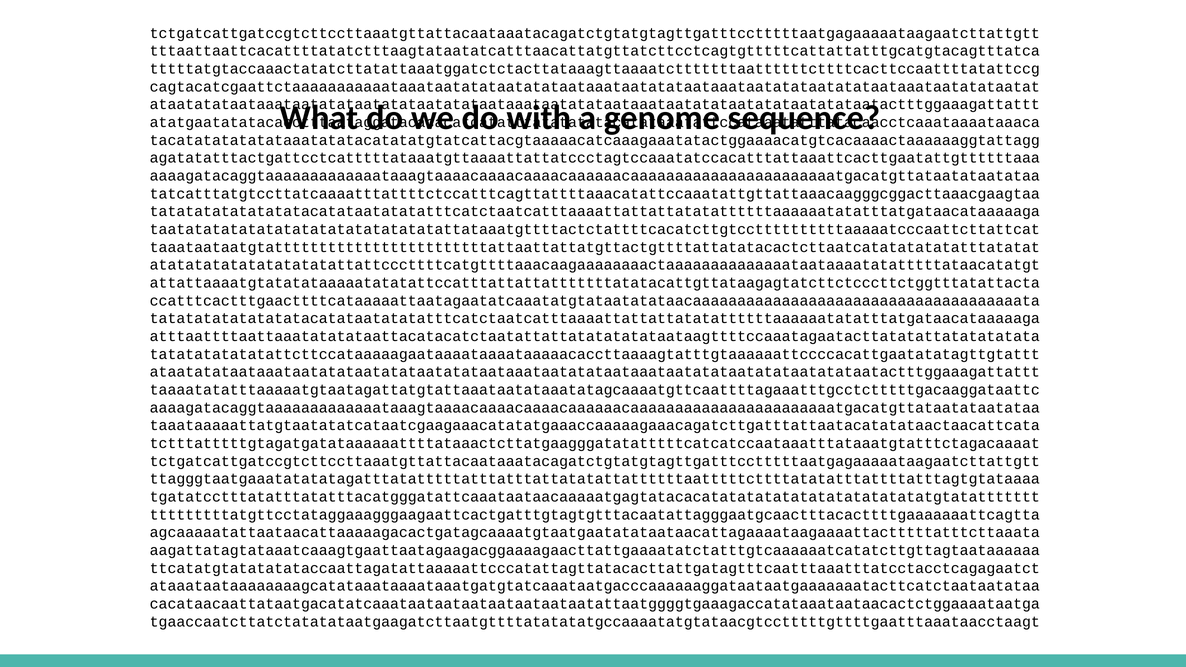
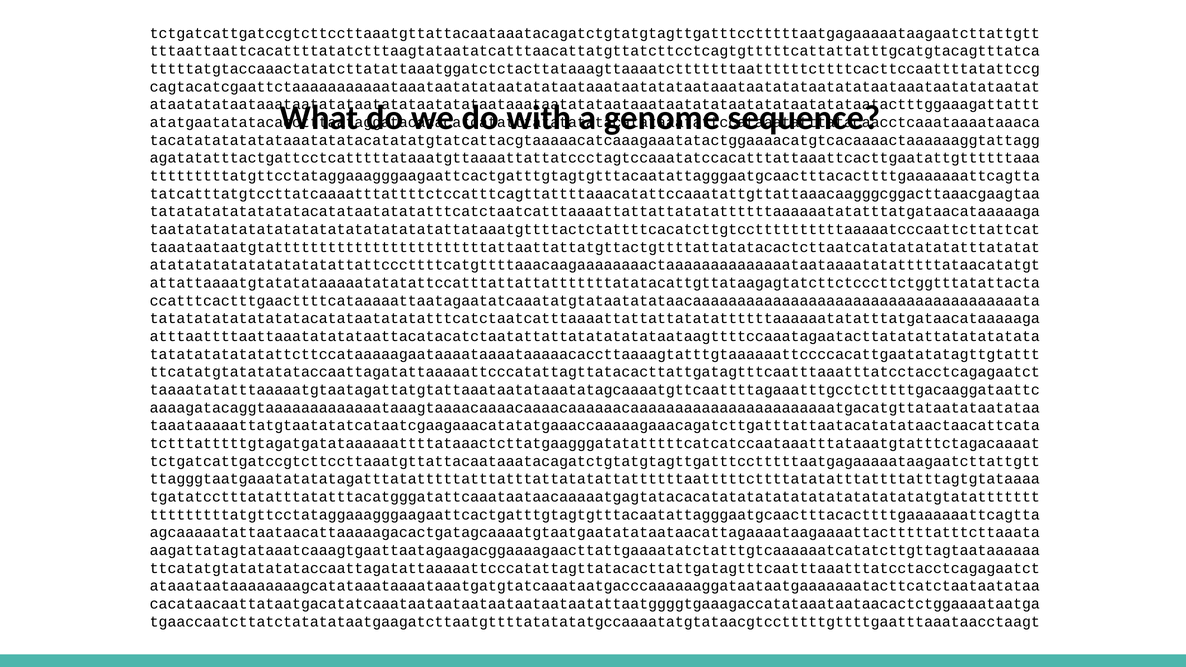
aaaagatacaggtaaaaaaaaaaaaataaagtaaaacaaaacaaaacaaaaaacaaaaaaaaaaaaaaaaaaaaaaatgacatgttataatataatataa at (595, 176): aaaagatacaggtaaaaaaaaaaaaataaagtaaaacaaaacaaaacaaaaaacaaaaaaaaaaaaaaaaaaaaaaatgacatgttataatataatataa -> tttttttttatgttcctataggaaagggaagaattcactgatttgtagtgtttacaatattagggaatgcaactttacacttttgaaaaaaattcagtta
ataatatataataaataatatataatatataatatataataaataatatataataaataatatataatatataatatataatactttggaaagattattt at (595, 372): ataatatataataaataatatataatatataatatataataaataatatataataaataatatataatatataatatataatactttggaaagattattt -> ttcatatgtatatatataccaattagatattaaaaattcccatattagttatacacttattgatagtttcaatttaaatttatcctacctcagagaatct
